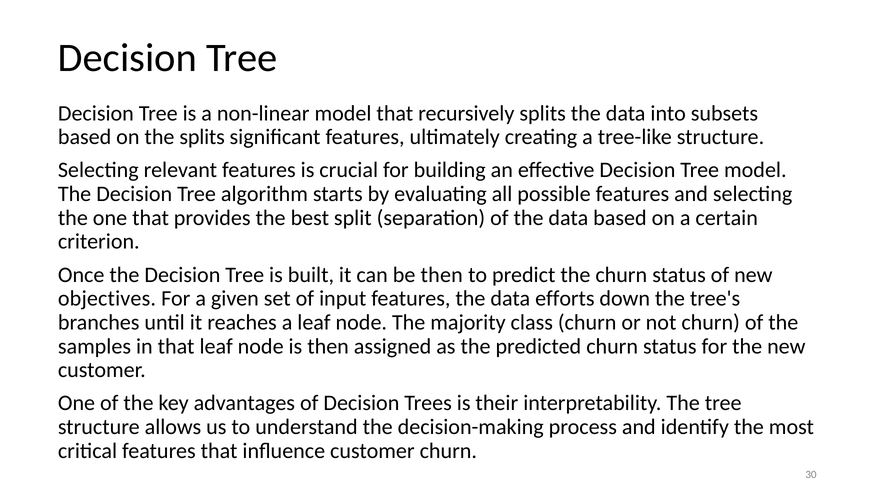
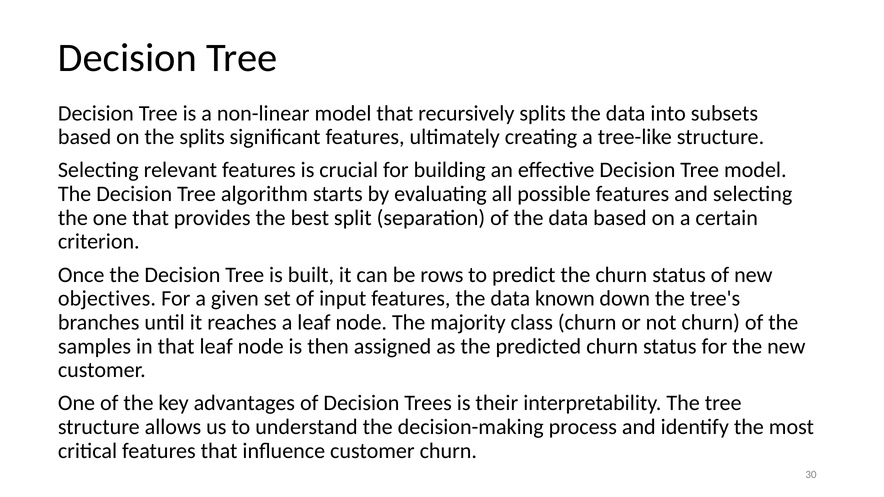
be then: then -> rows
efforts: efforts -> known
